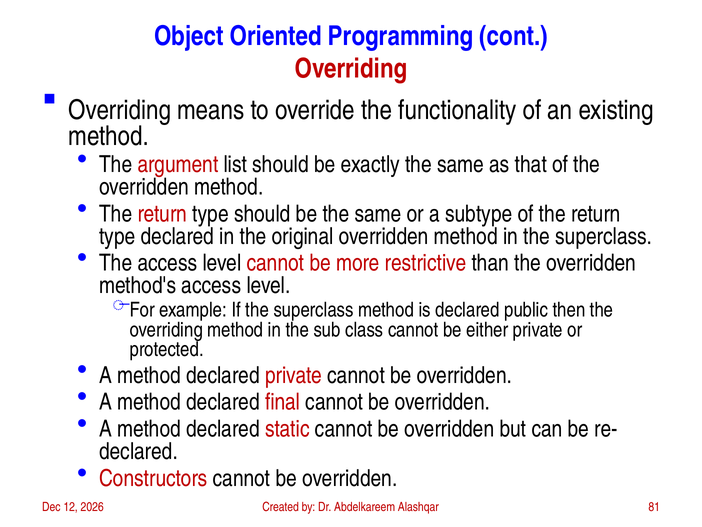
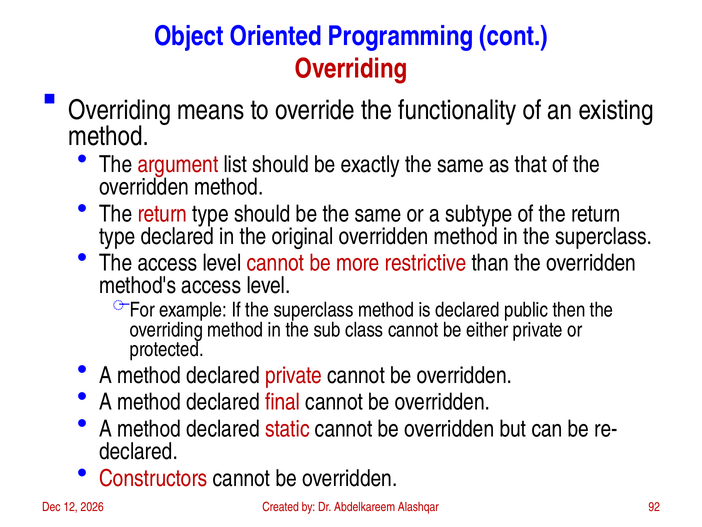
81: 81 -> 92
